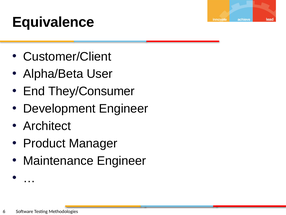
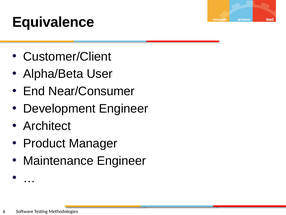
They/Consumer: They/Consumer -> Near/Consumer
